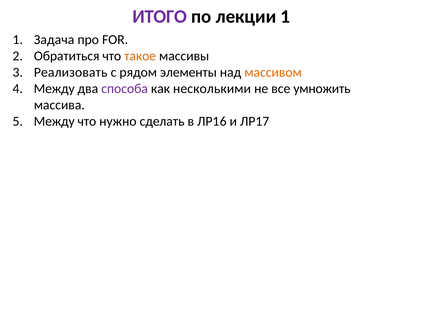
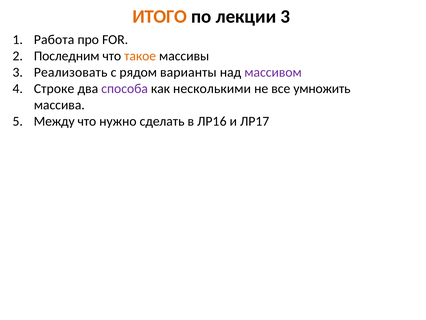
ИТОГО colour: purple -> orange
лекции 1: 1 -> 3
Задача: Задача -> Работа
Обратиться: Обратиться -> Последним
элементы: элементы -> варианты
массивом colour: orange -> purple
Между at (54, 89): Между -> Строке
